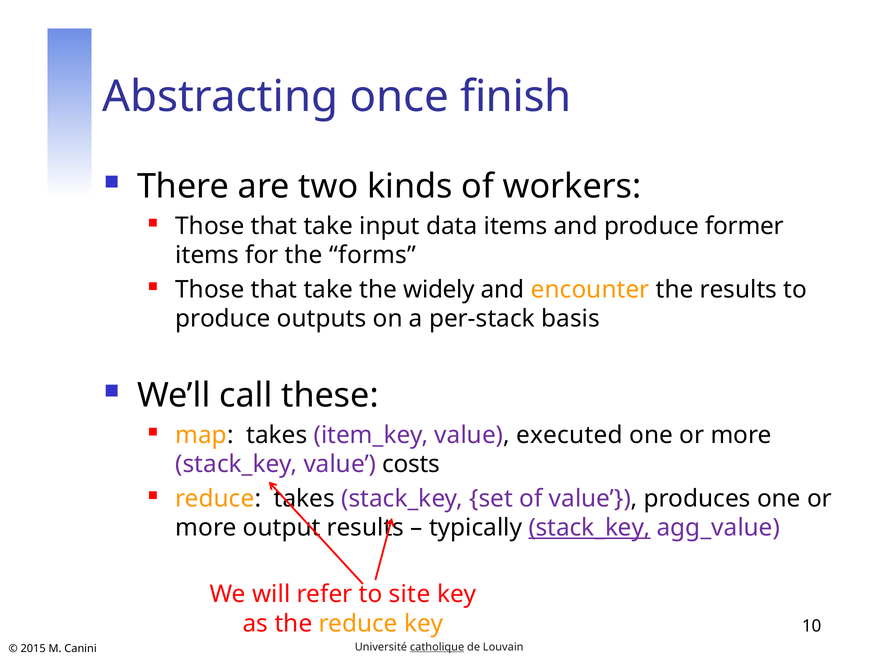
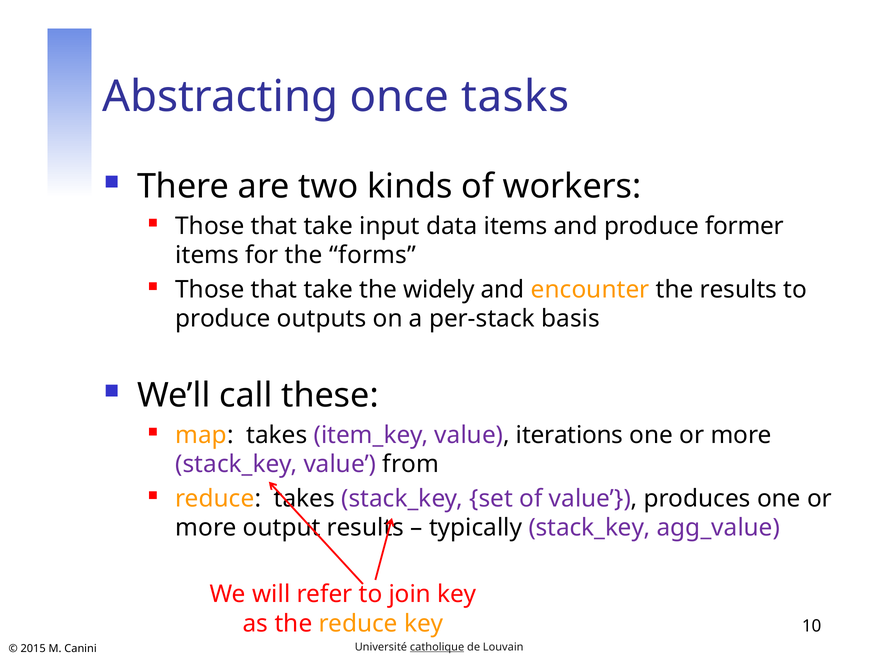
finish: finish -> tasks
executed: executed -> iterations
costs: costs -> from
stack_key at (590, 528) underline: present -> none
site: site -> join
